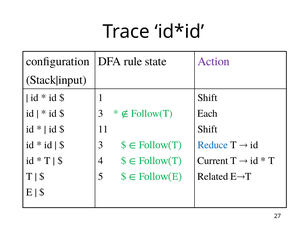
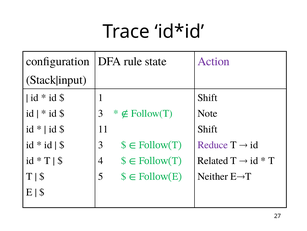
Each: Each -> Note
Reduce colour: blue -> purple
Current: Current -> Related
Related: Related -> Neither
